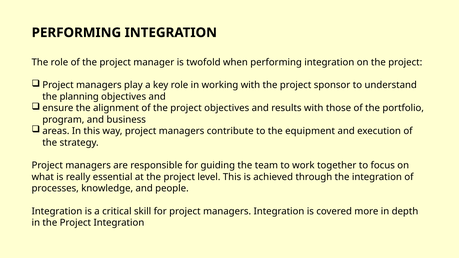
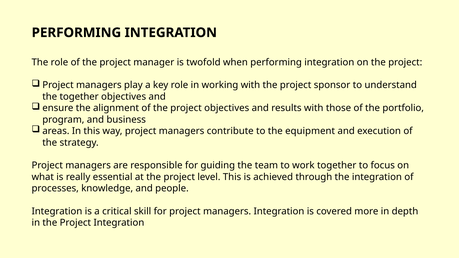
the planning: planning -> together
